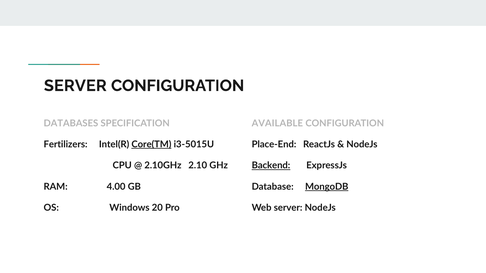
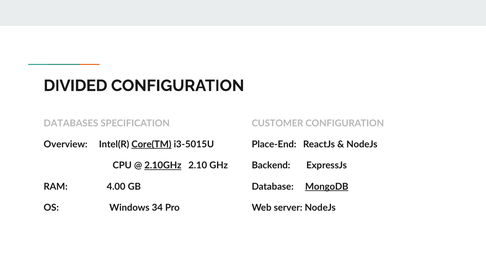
SERVER at (75, 86): SERVER -> DIVIDED
AVAILABLE: AVAILABLE -> CUSTOMER
Fertilizers: Fertilizers -> Overview
2.10GHz underline: none -> present
Backend underline: present -> none
20: 20 -> 34
